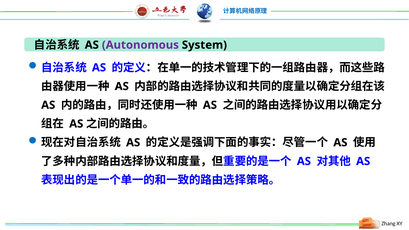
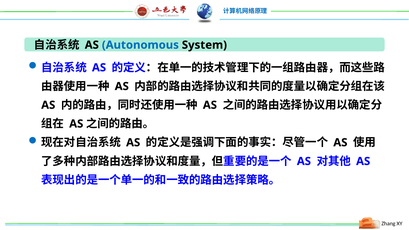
Autonomous colour: purple -> blue
